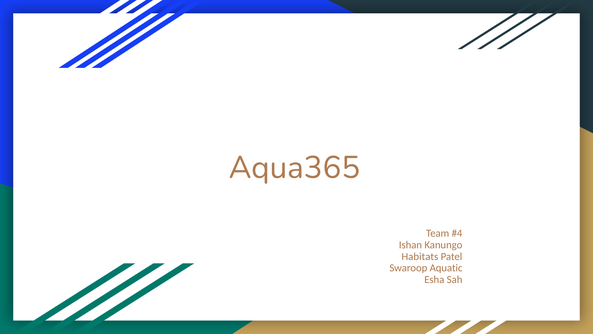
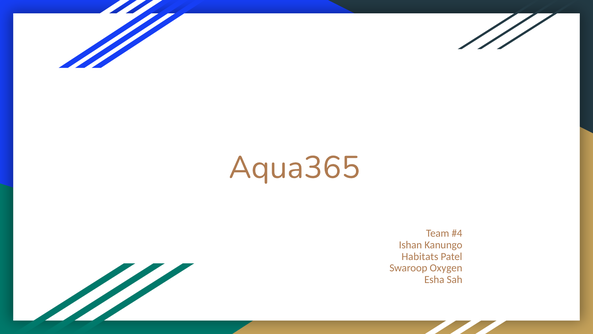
Aquatic: Aquatic -> Oxygen
